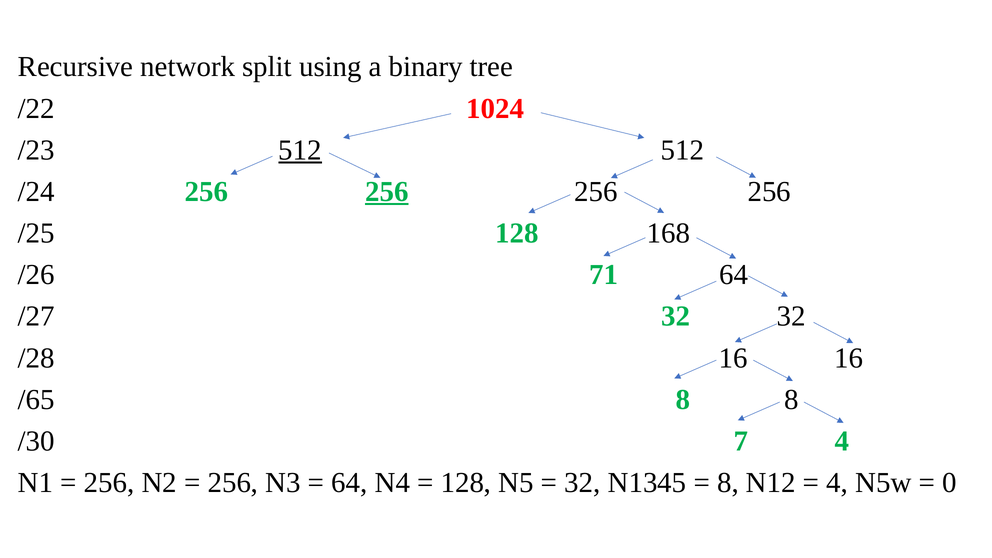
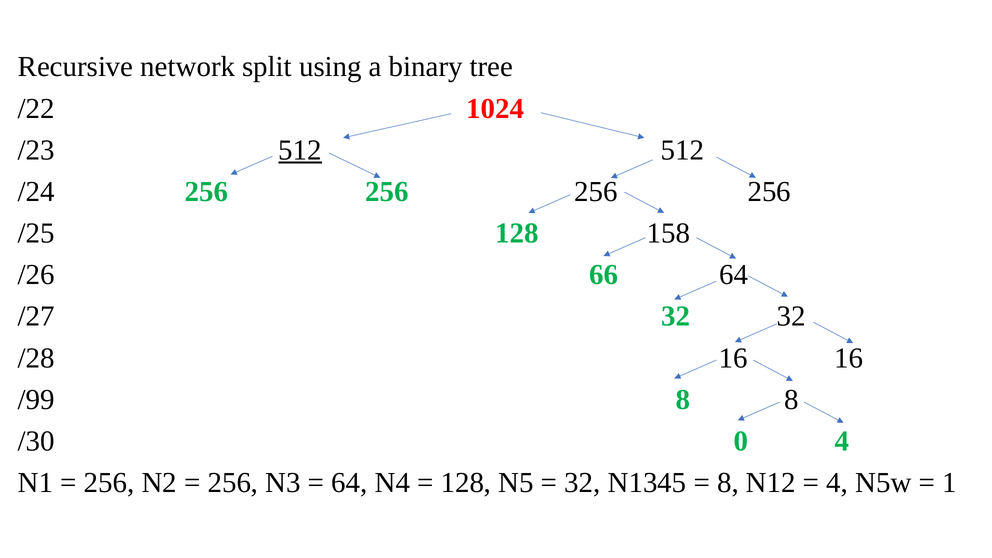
256 at (387, 192) underline: present -> none
168: 168 -> 158
71: 71 -> 66
/65: /65 -> /99
7: 7 -> 0
0: 0 -> 1
